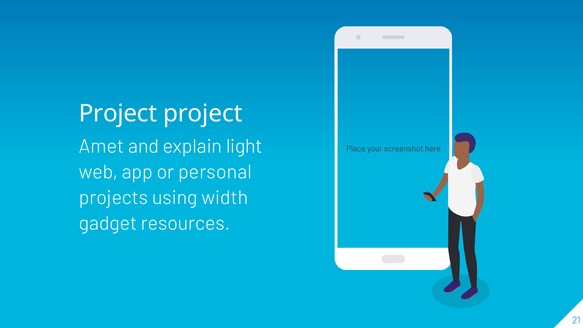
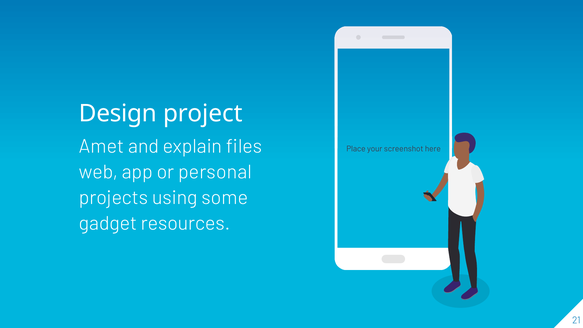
Project at (118, 113): Project -> Design
light: light -> files
width: width -> some
